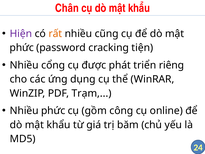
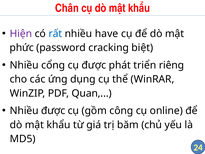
rất colour: orange -> blue
cũng: cũng -> have
tiện: tiện -> biệt
Trạm: Trạm -> Quan
Nhiều phức: phức -> được
